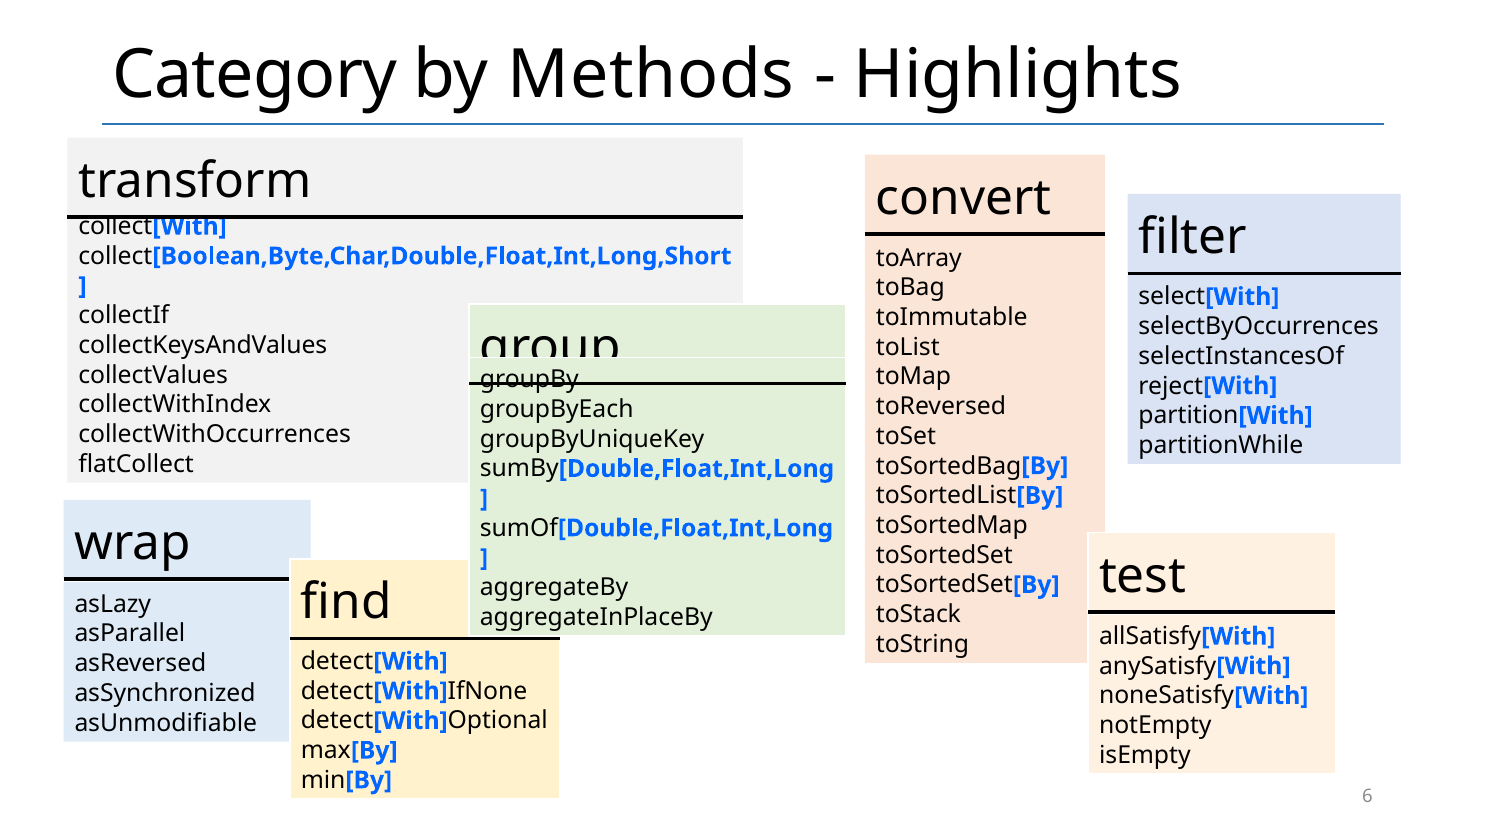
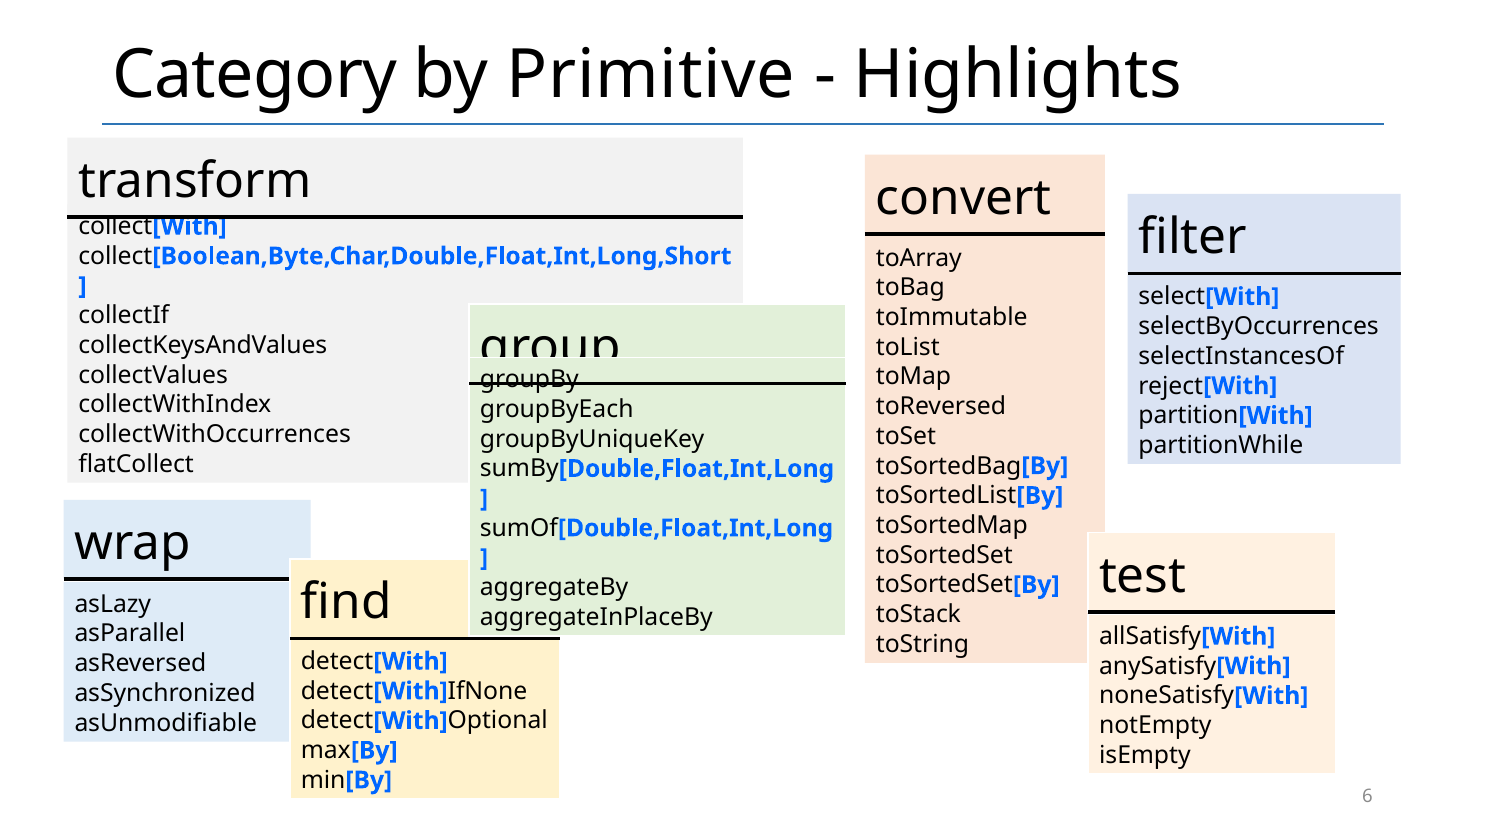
Methods: Methods -> Primitive
